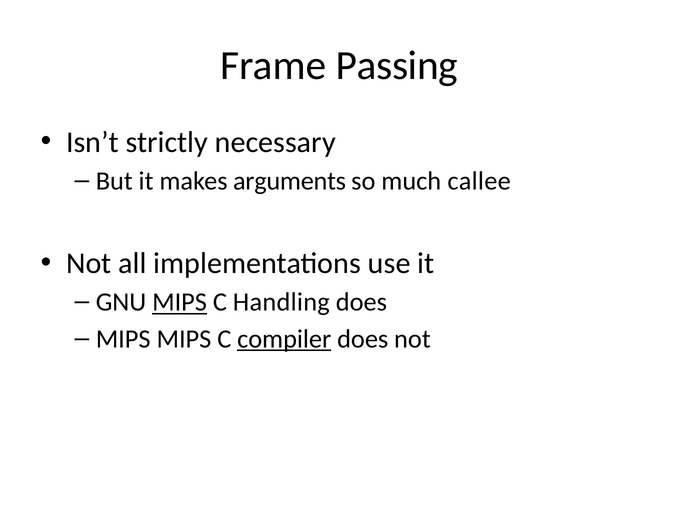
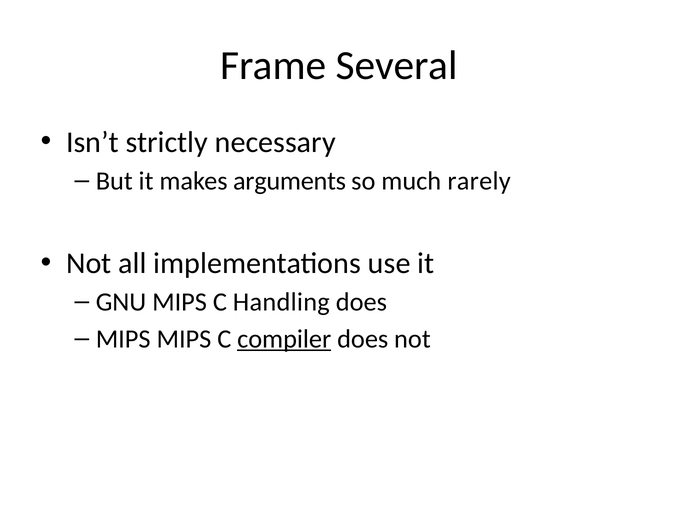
Passing: Passing -> Several
callee: callee -> rarely
MIPS at (180, 303) underline: present -> none
